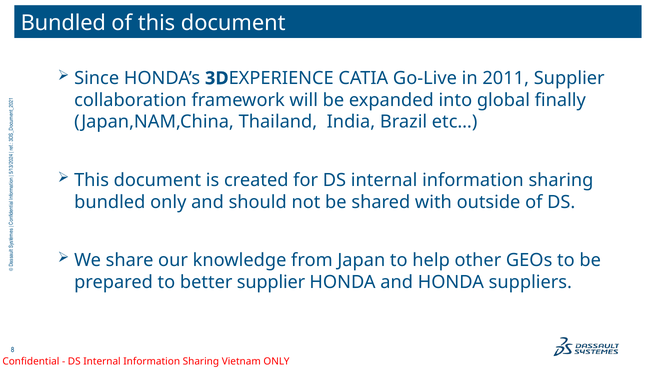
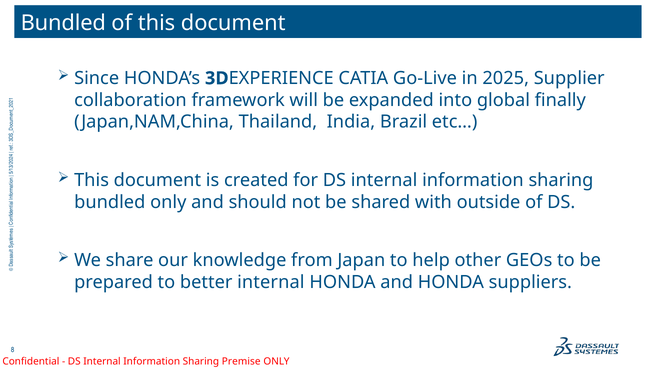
2011: 2011 -> 2025
better supplier: supplier -> internal
Vietnam: Vietnam -> Premise
